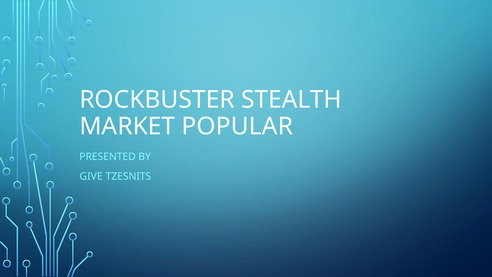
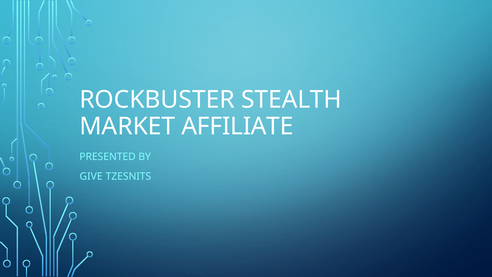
POPULAR: POPULAR -> AFFILIATE
